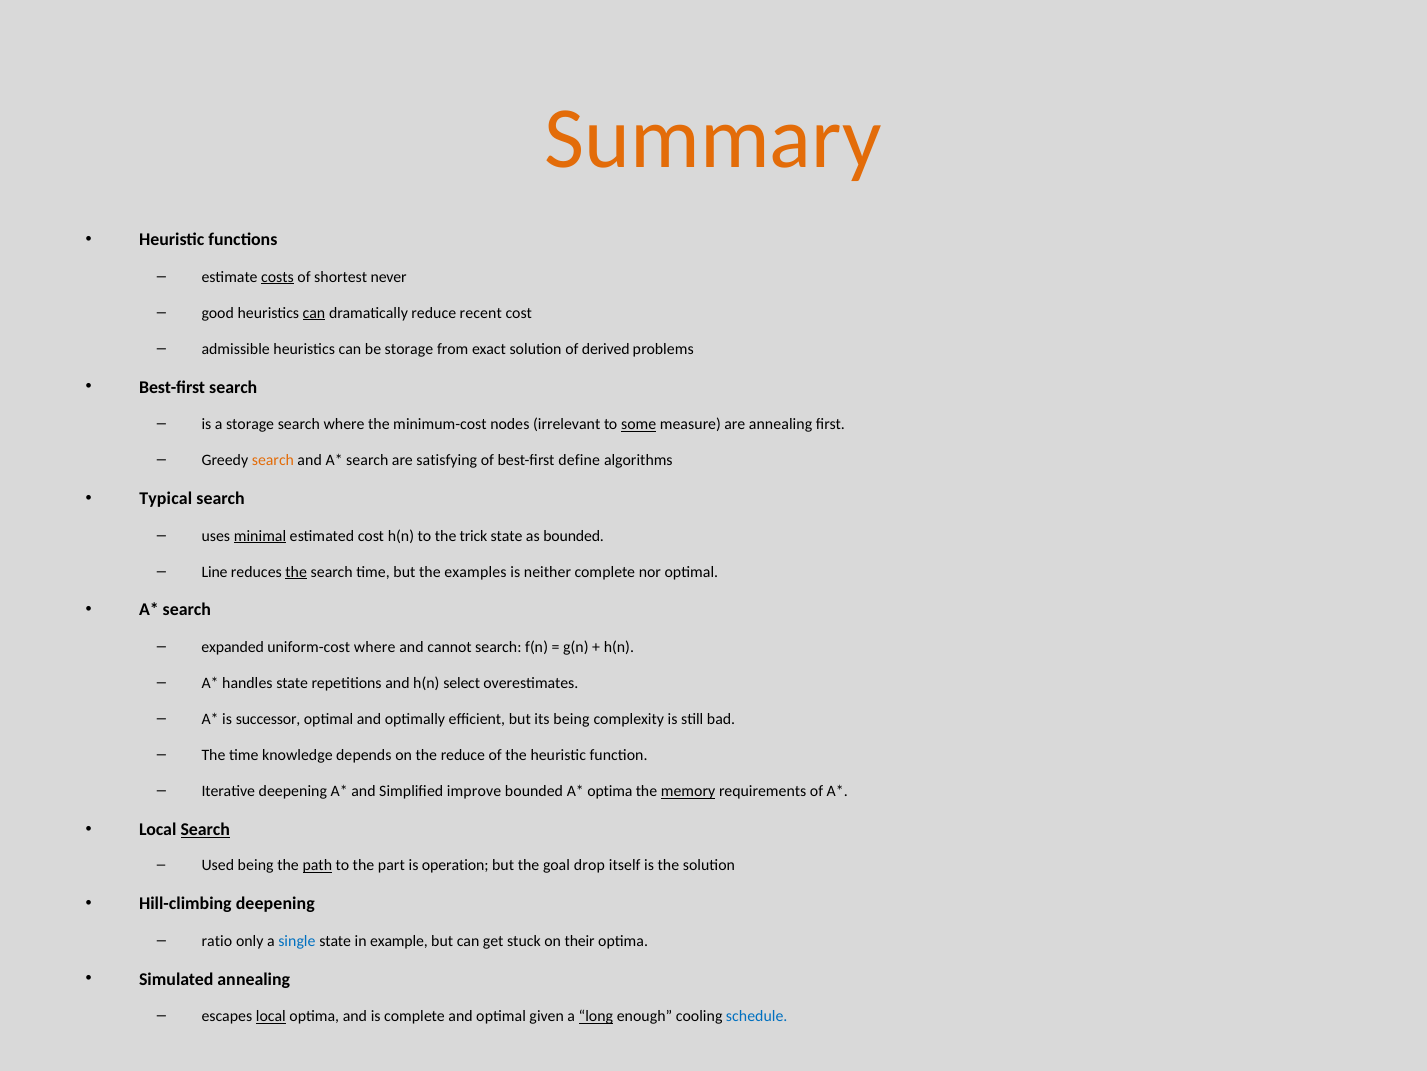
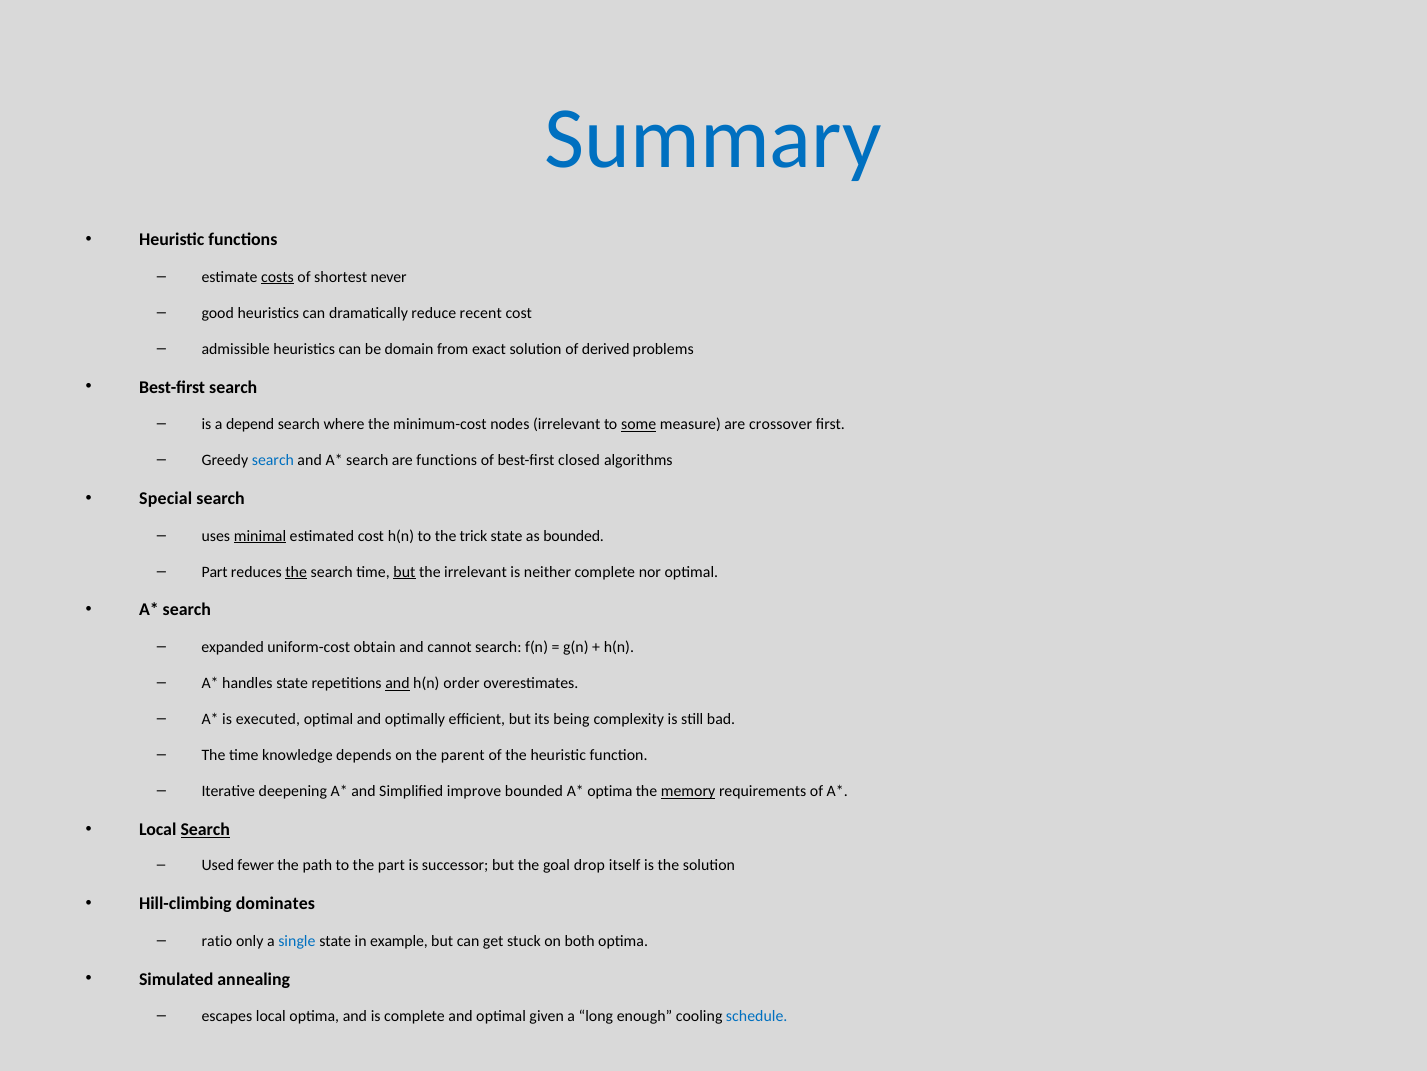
Summary colour: orange -> blue
can at (314, 313) underline: present -> none
be storage: storage -> domain
a storage: storage -> depend
are annealing: annealing -> crossover
search at (273, 460) colour: orange -> blue
are satisfying: satisfying -> functions
define: define -> closed
Typical: Typical -> Special
Line at (215, 571): Line -> Part
but at (404, 571) underline: none -> present
the examples: examples -> irrelevant
uniform-cost where: where -> obtain
and at (397, 683) underline: none -> present
select: select -> order
successor: successor -> executed
the reduce: reduce -> parent
Used being: being -> fewer
path underline: present -> none
operation: operation -> successor
Hill-climbing deepening: deepening -> dominates
their: their -> both
local at (271, 1016) underline: present -> none
long underline: present -> none
